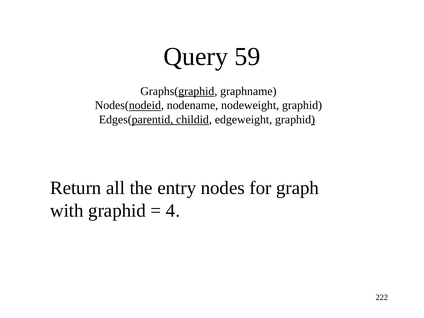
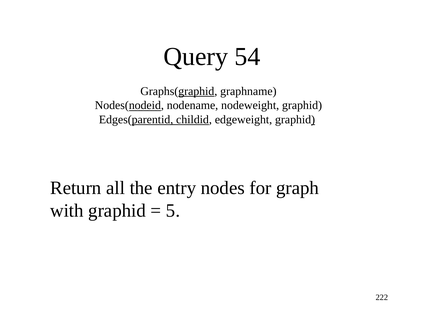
59: 59 -> 54
4: 4 -> 5
